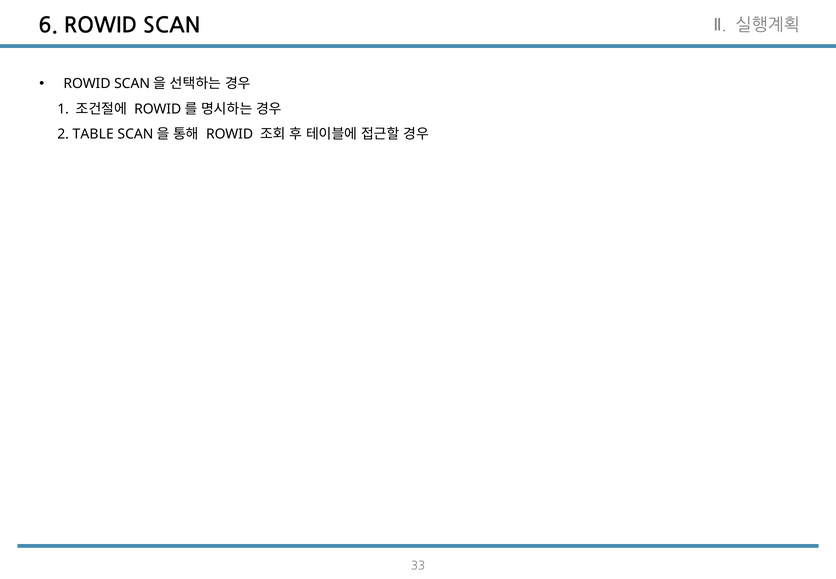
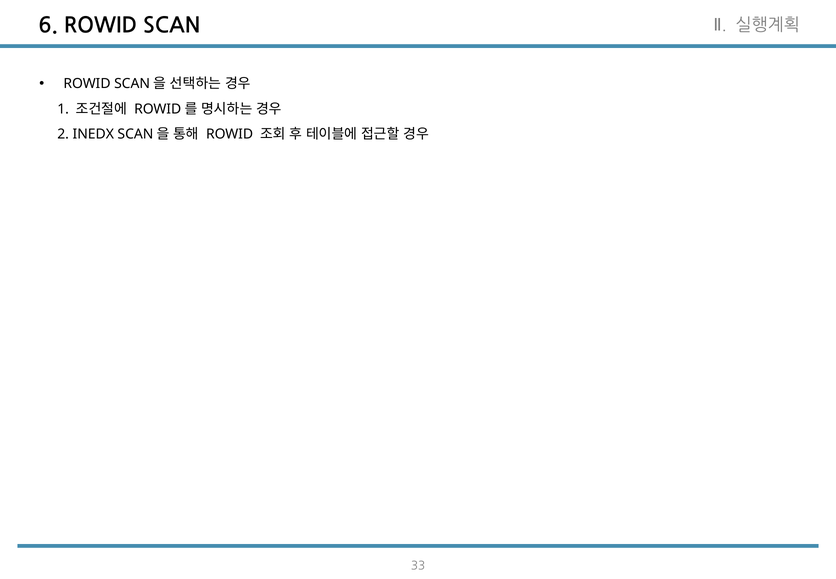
TABLE: TABLE -> INEDX
